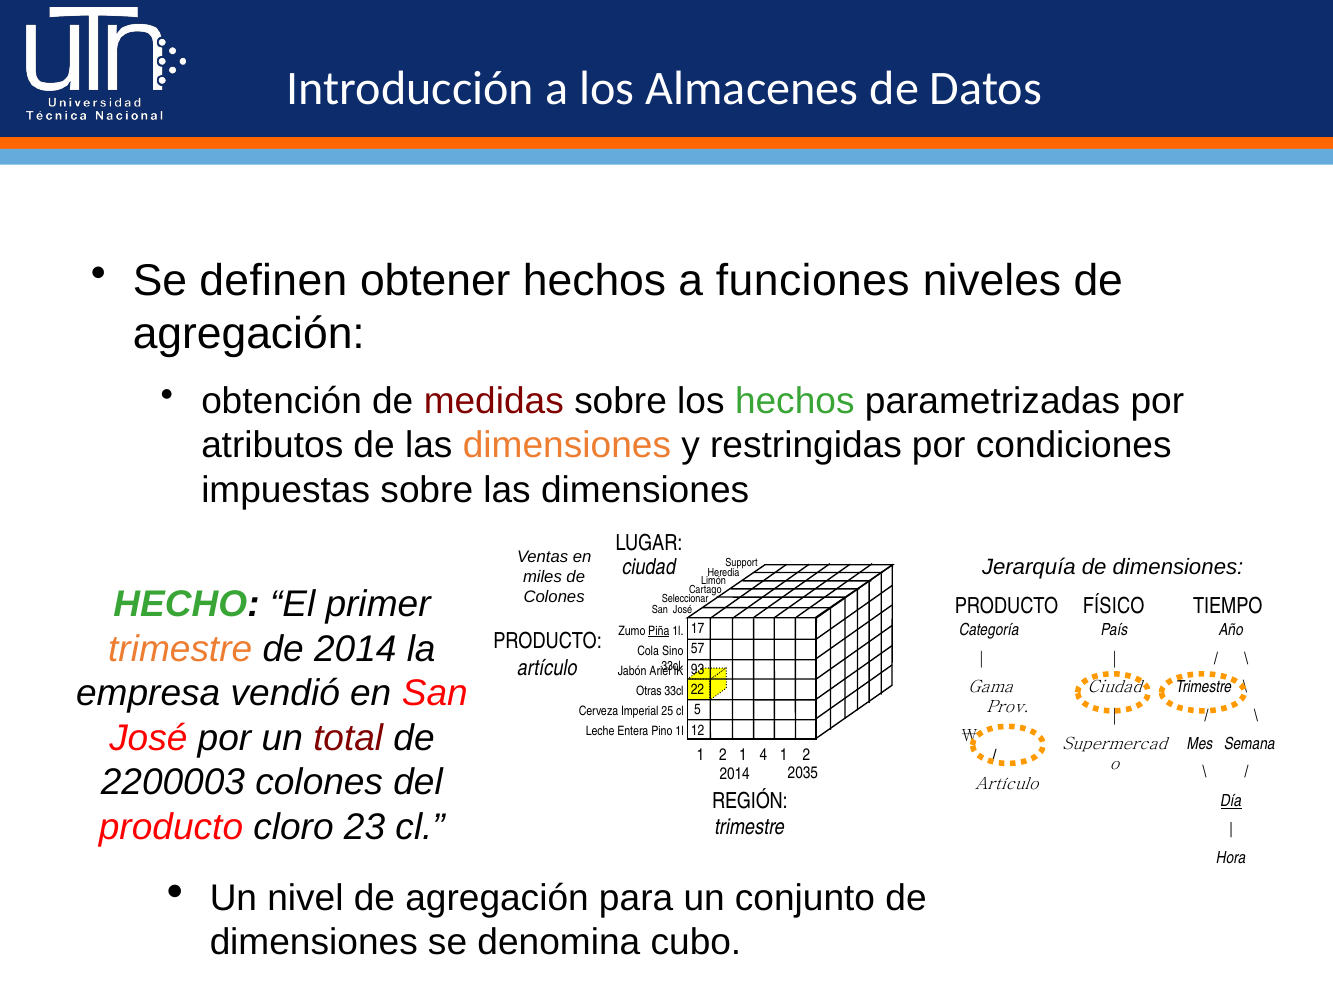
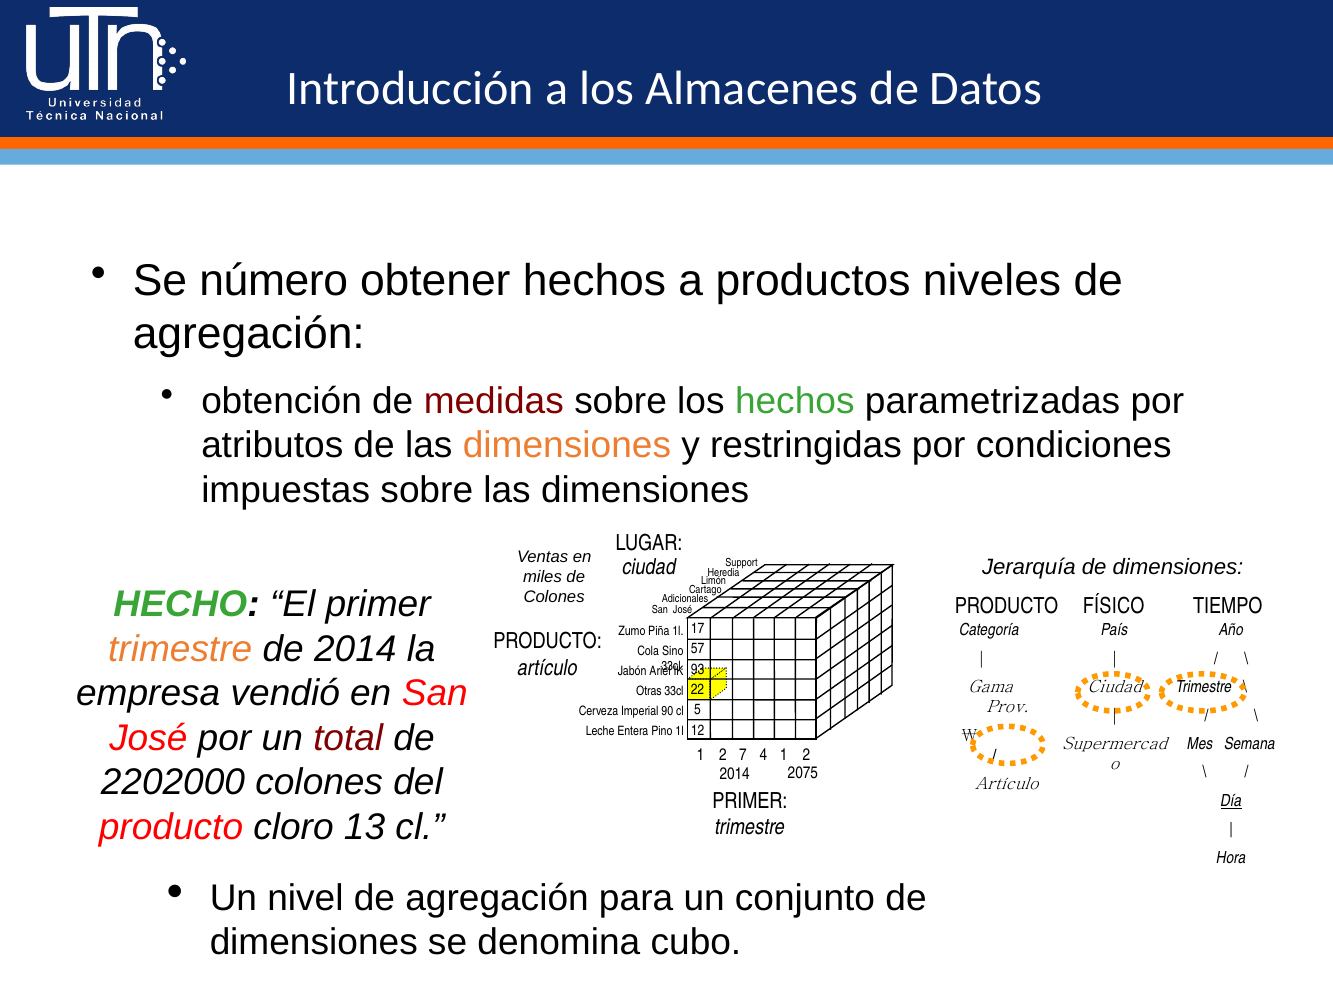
definen: definen -> número
funciones: funciones -> productos
Seleccionar: Seleccionar -> Adicionales
Piña underline: present -> none
25: 25 -> 90
2 1: 1 -> 7
2200003: 2200003 -> 2202000
2035: 2035 -> 2075
REGIÓN at (750, 801): REGIÓN -> PRIMER
23: 23 -> 13
